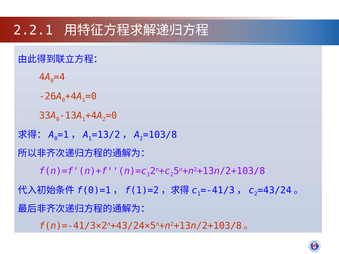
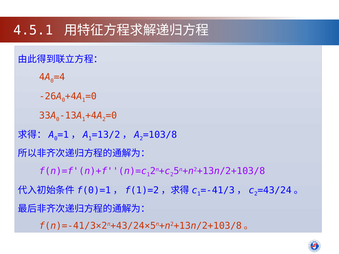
2.2.1: 2.2.1 -> 4.5.1
